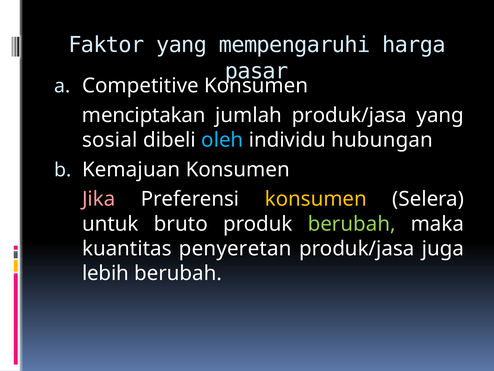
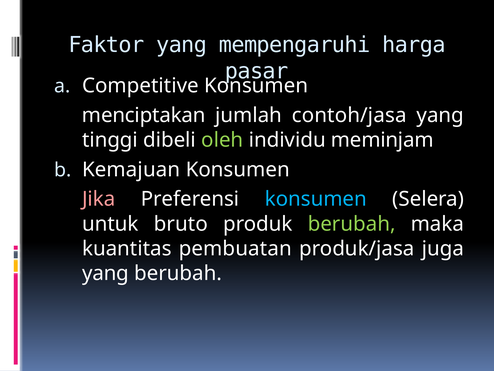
jumlah produk/jasa: produk/jasa -> contoh/jasa
sosial: sosial -> tinggi
oleh colour: light blue -> light green
hubungan: hubungan -> meminjam
konsumen at (316, 199) colour: yellow -> light blue
penyeretan: penyeretan -> pembuatan
lebih at (106, 273): lebih -> yang
